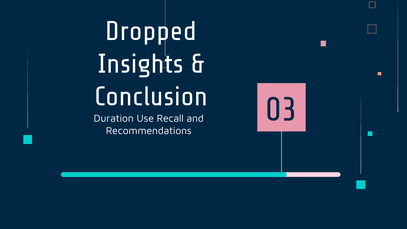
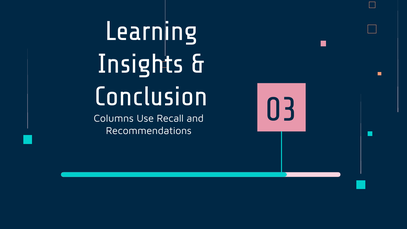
Dropped: Dropped -> Learning
Duration: Duration -> Columns
